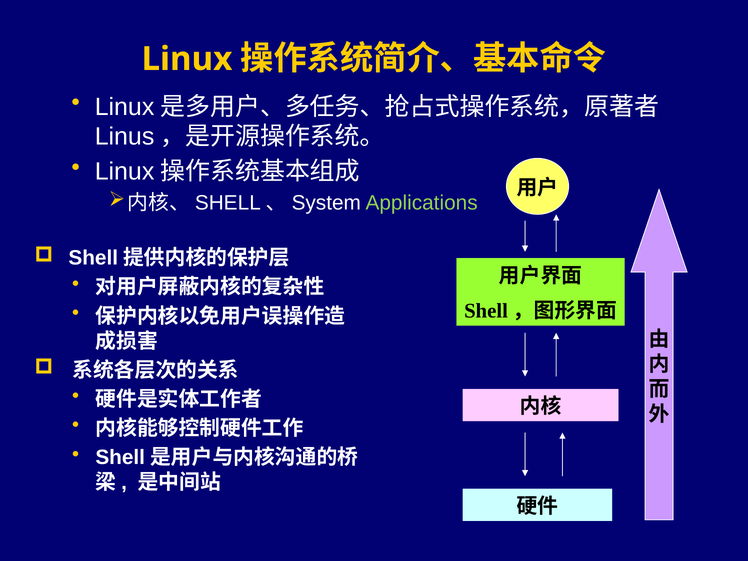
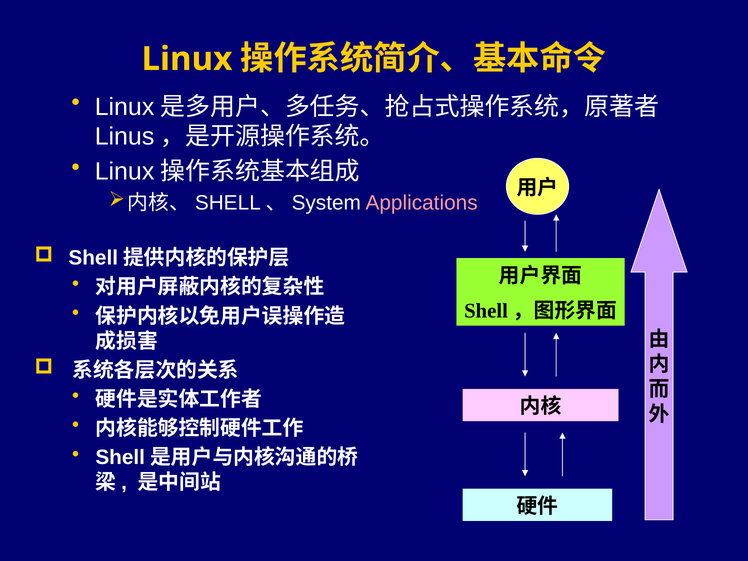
Applications colour: light green -> pink
